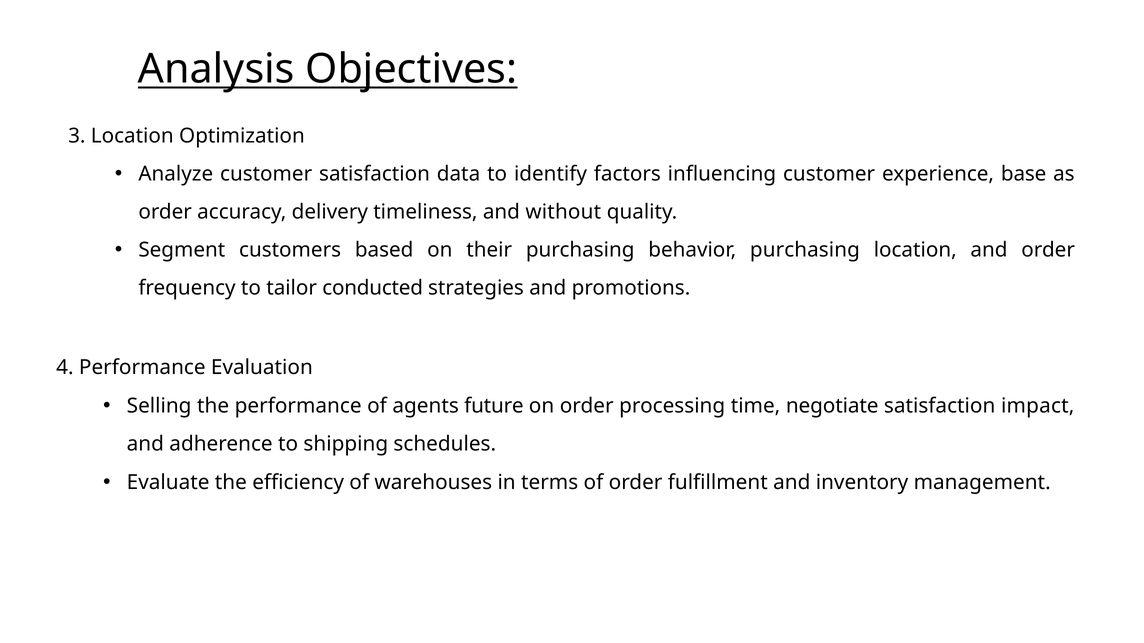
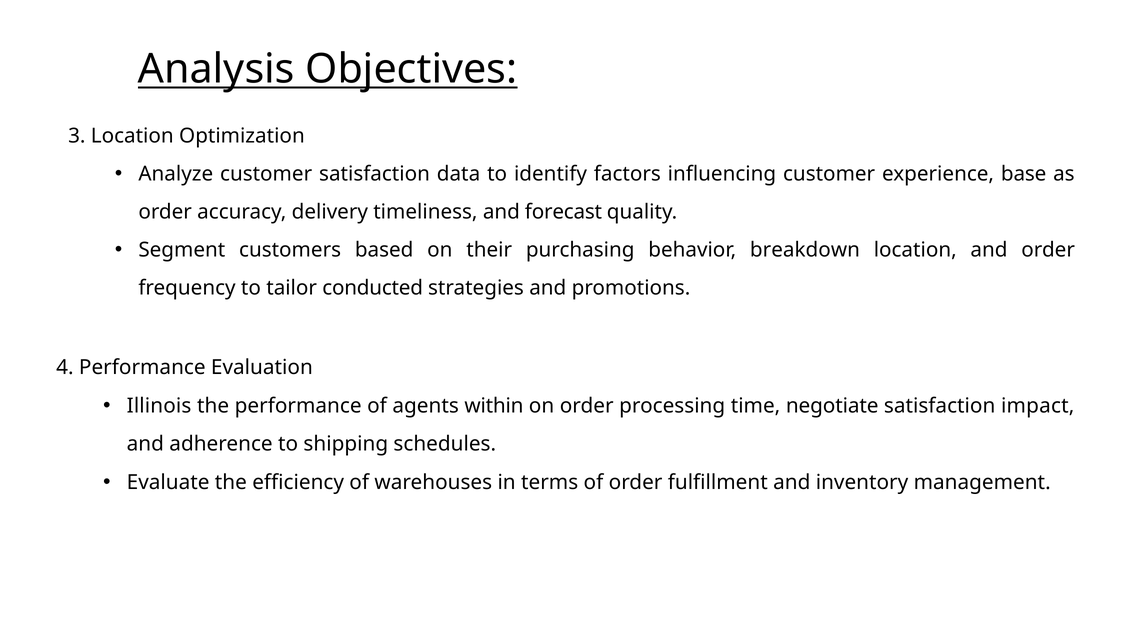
without: without -> forecast
behavior purchasing: purchasing -> breakdown
Selling: Selling -> Illinois
future: future -> within
